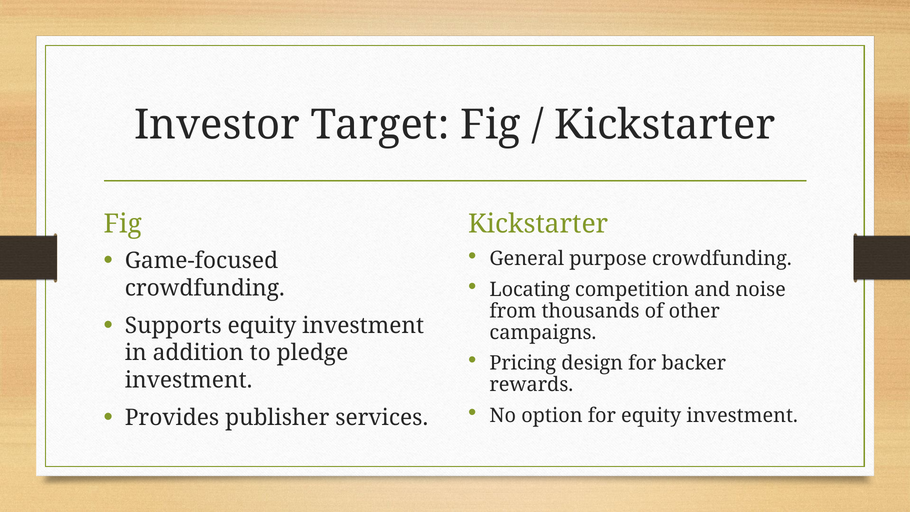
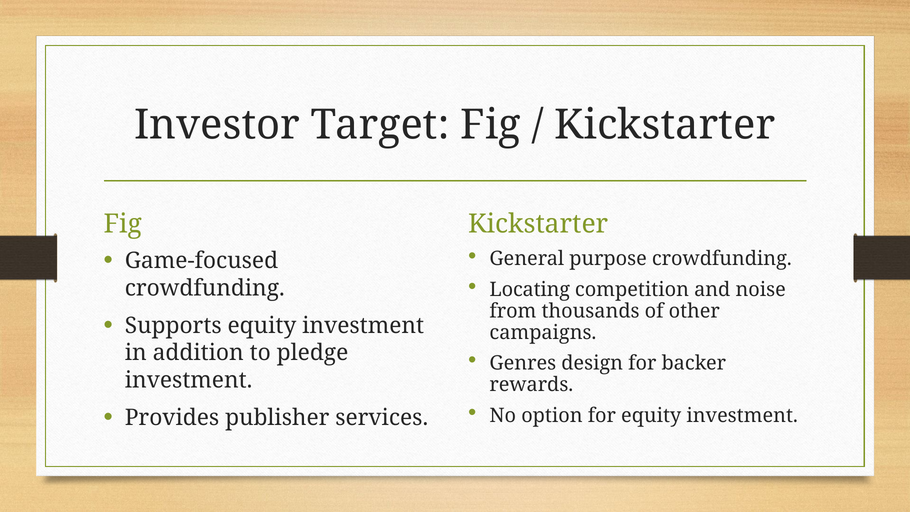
Pricing: Pricing -> Genres
